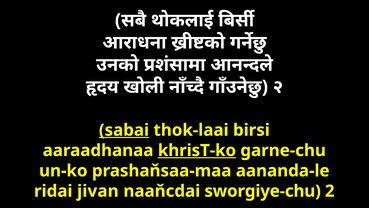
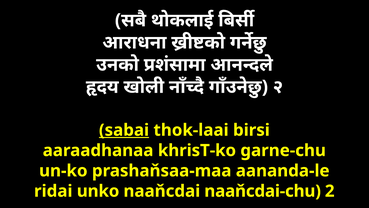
khrisT-ko underline: present -> none
jivan: jivan -> unko
sworgiye-chu: sworgiye-chu -> naaňcdai-chu
